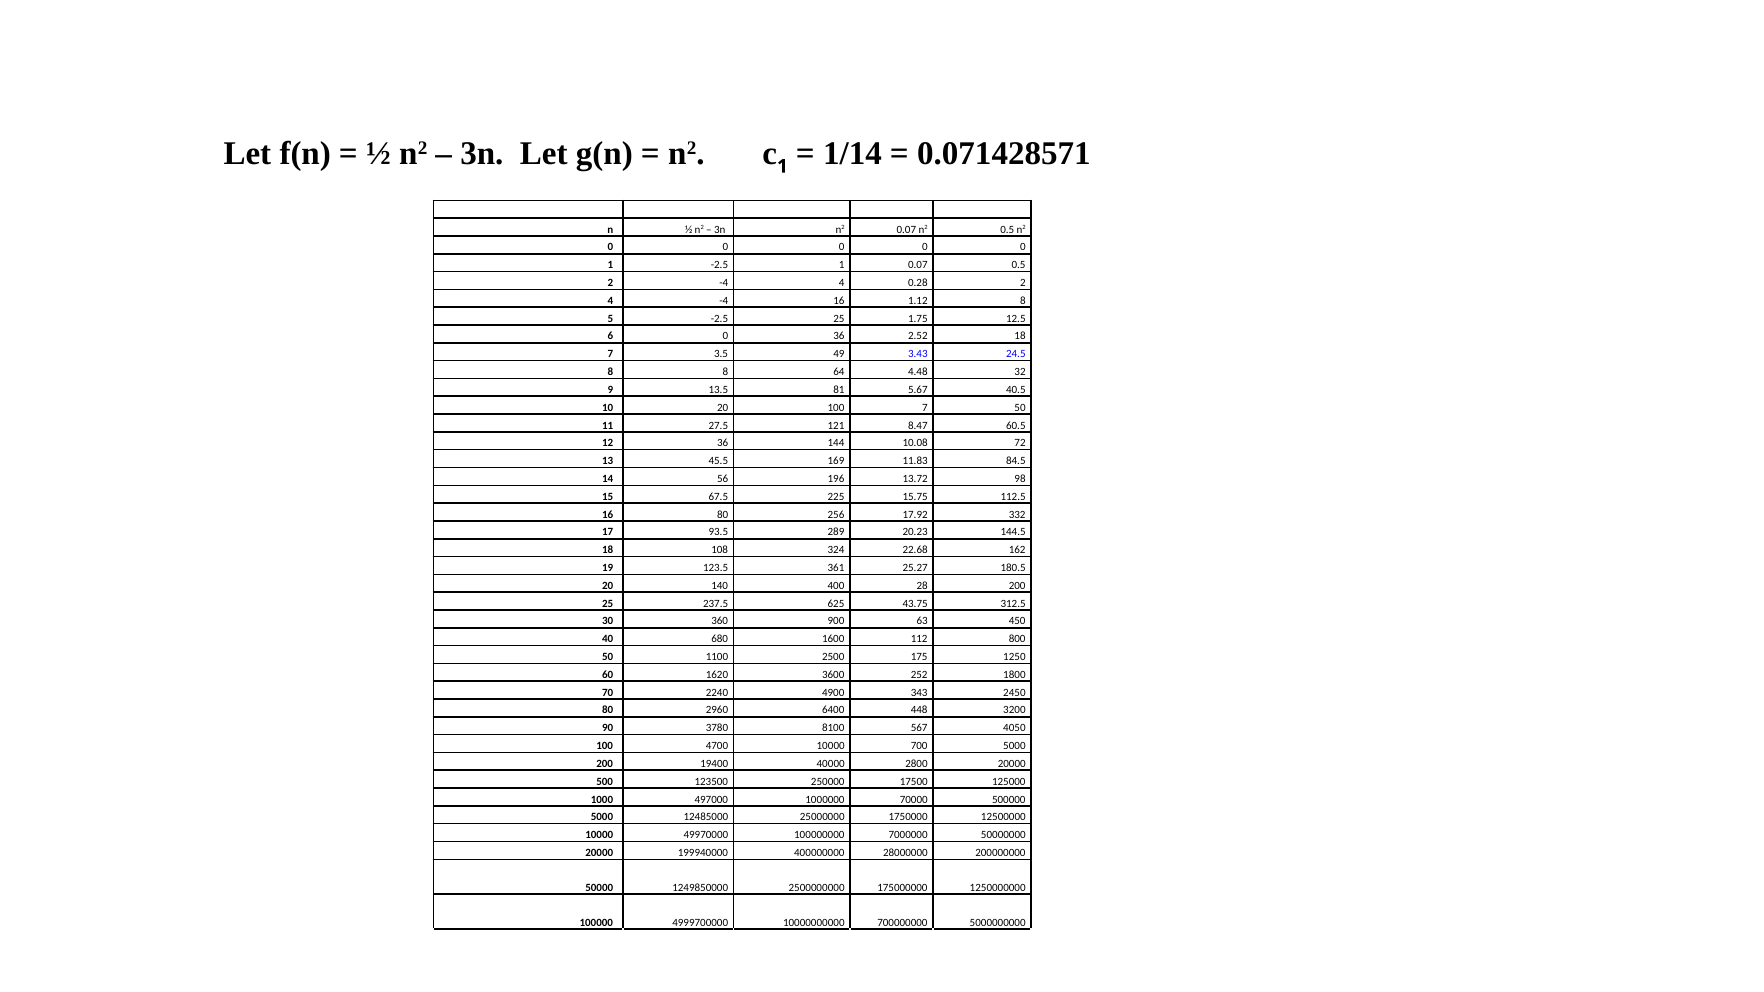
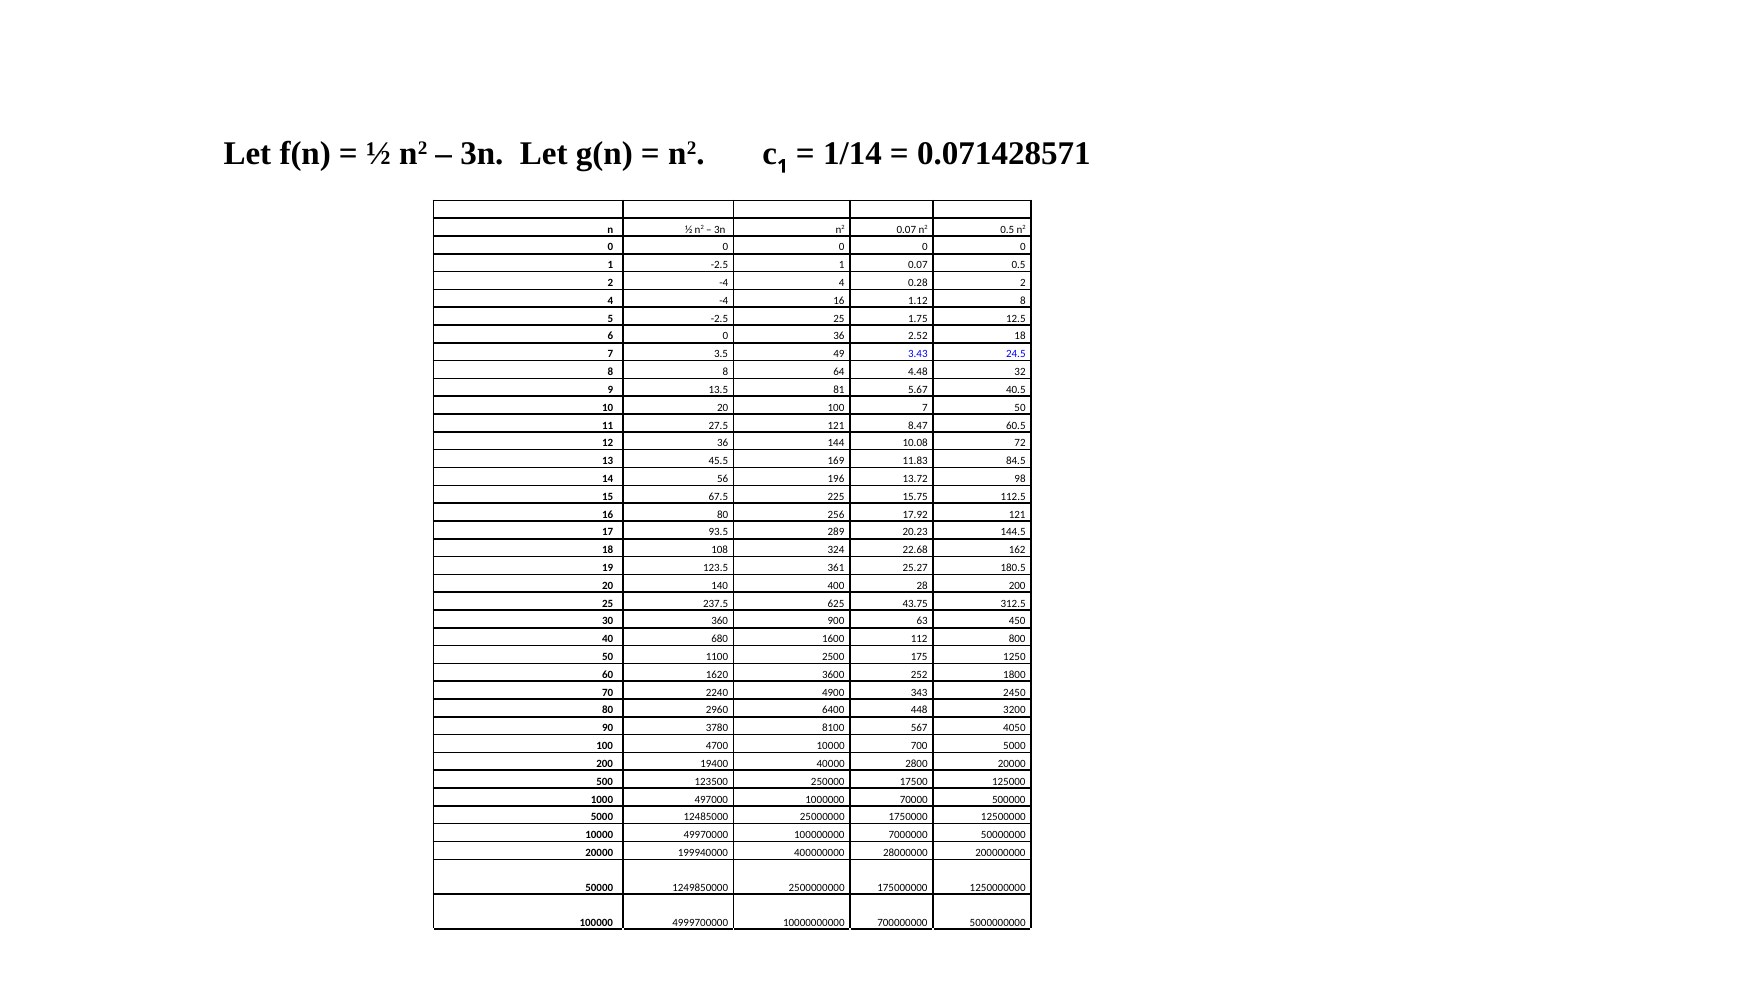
17.92 332: 332 -> 121
